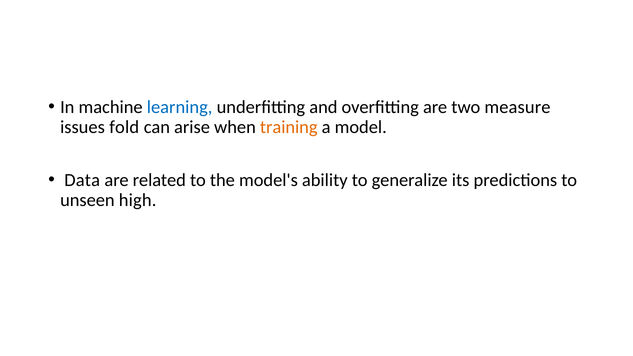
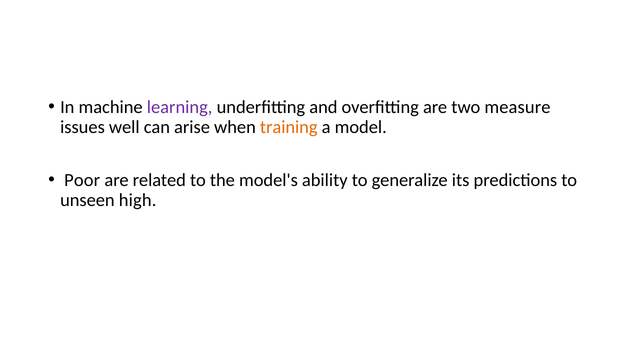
learning colour: blue -> purple
fold: fold -> well
Data: Data -> Poor
